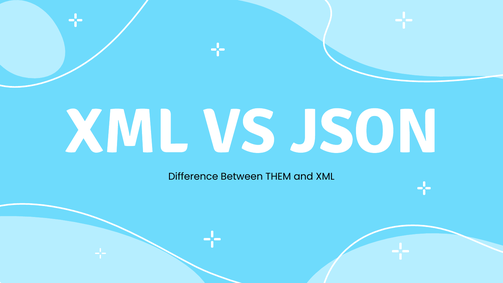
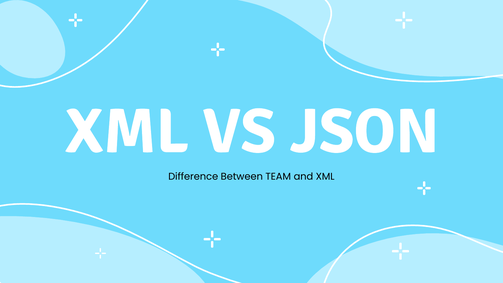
THEM: THEM -> TEAM
